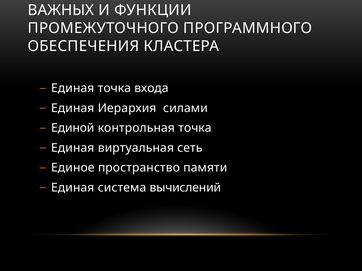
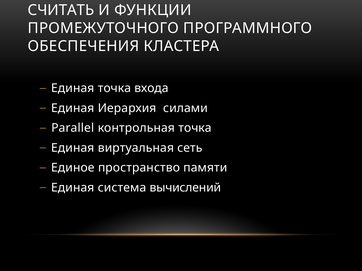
ВАЖНЫХ: ВАЖНЫХ -> СЧИТАТЬ
Единой: Единой -> Parallel
